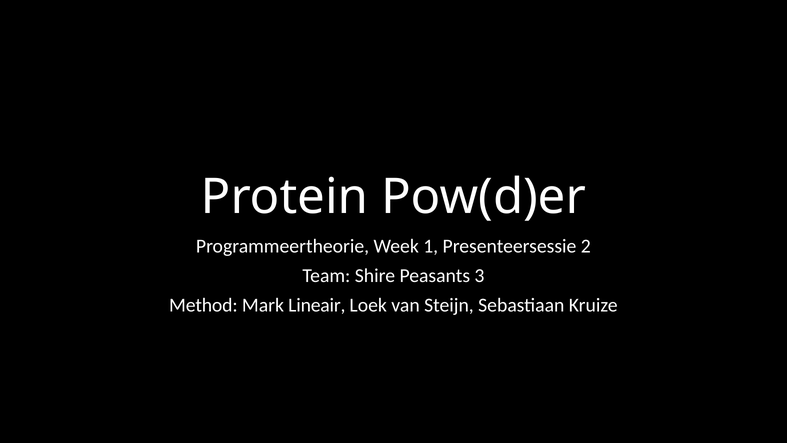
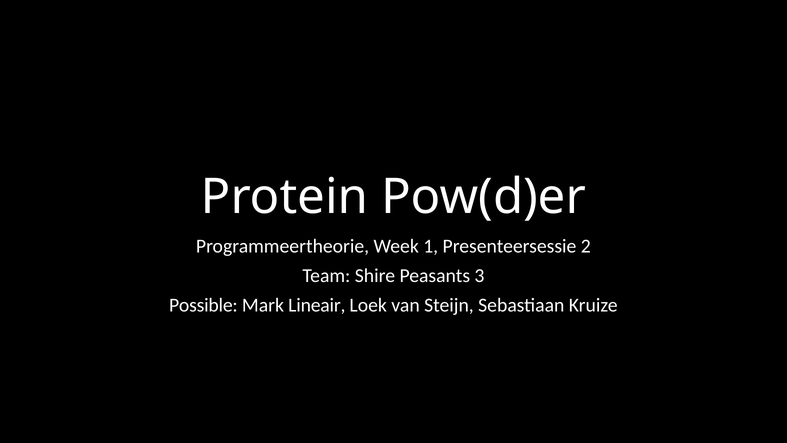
Method: Method -> Possible
